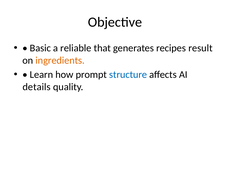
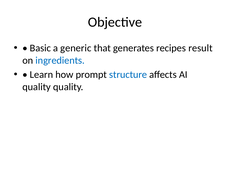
reliable: reliable -> generic
ingredients colour: orange -> blue
details at (37, 87): details -> quality
